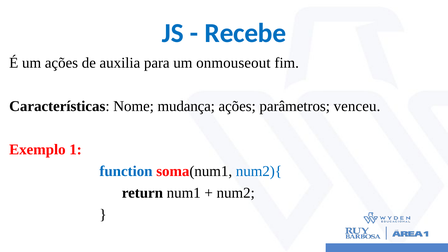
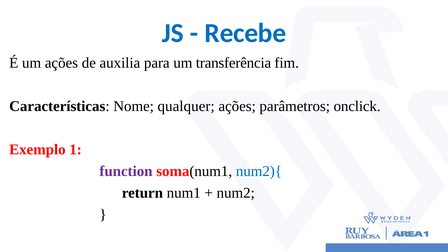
onmouseout: onmouseout -> transferência
mudança: mudança -> qualquer
venceu: venceu -> onclick
function colour: blue -> purple
